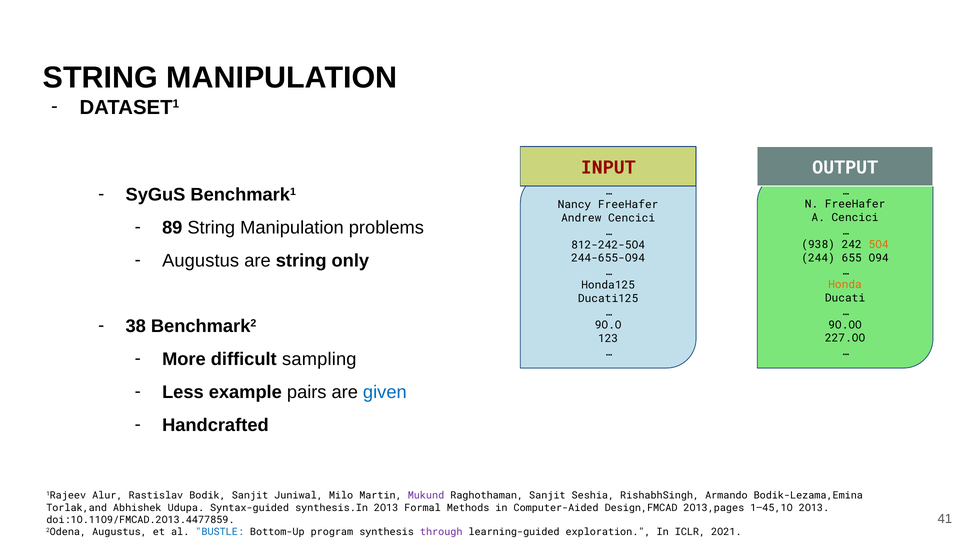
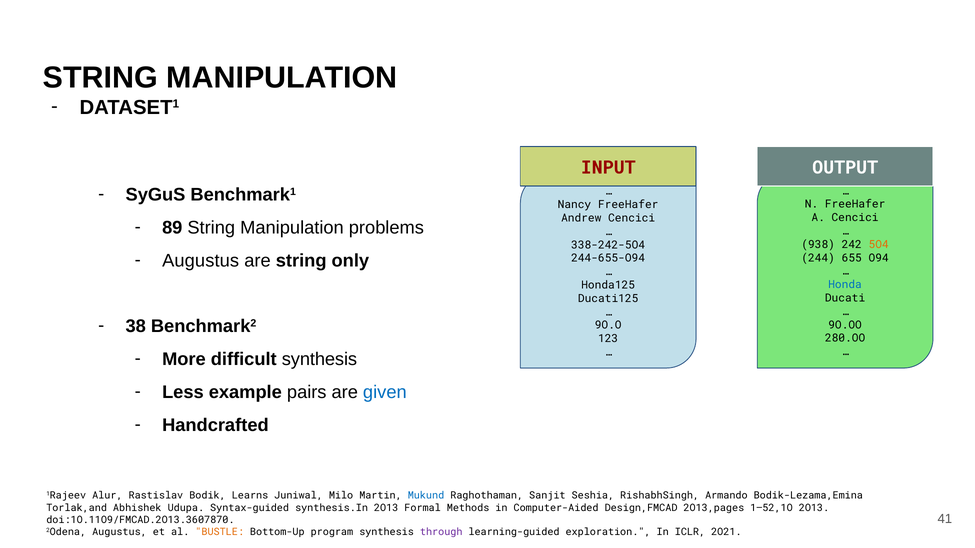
812-242-5O4: 812-242-5O4 -> 338-242-5O4
Honda colour: orange -> blue
227.OO: 227.OO -> 280.OO
difficult sampling: sampling -> synthesis
Bodik Sanjit: Sanjit -> Learns
Mukund colour: purple -> blue
1–45,1O: 1–45,1O -> 1–52,1O
doi:1O.11O9/FMCAD.2O13.4477859: doi:1O.11O9/FMCAD.2O13.4477859 -> doi:1O.11O9/FMCAD.2O13.3607870
BUSTLE colour: blue -> orange
